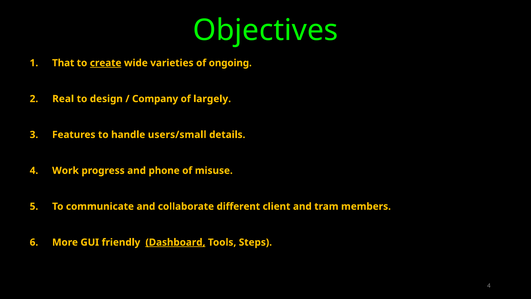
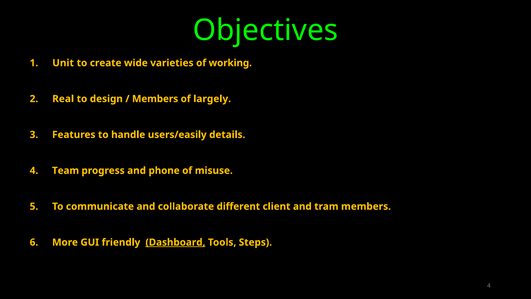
That: That -> Unit
create underline: present -> none
ongoing: ongoing -> working
Company at (155, 99): Company -> Members
users/small: users/small -> users/easily
Work: Work -> Team
